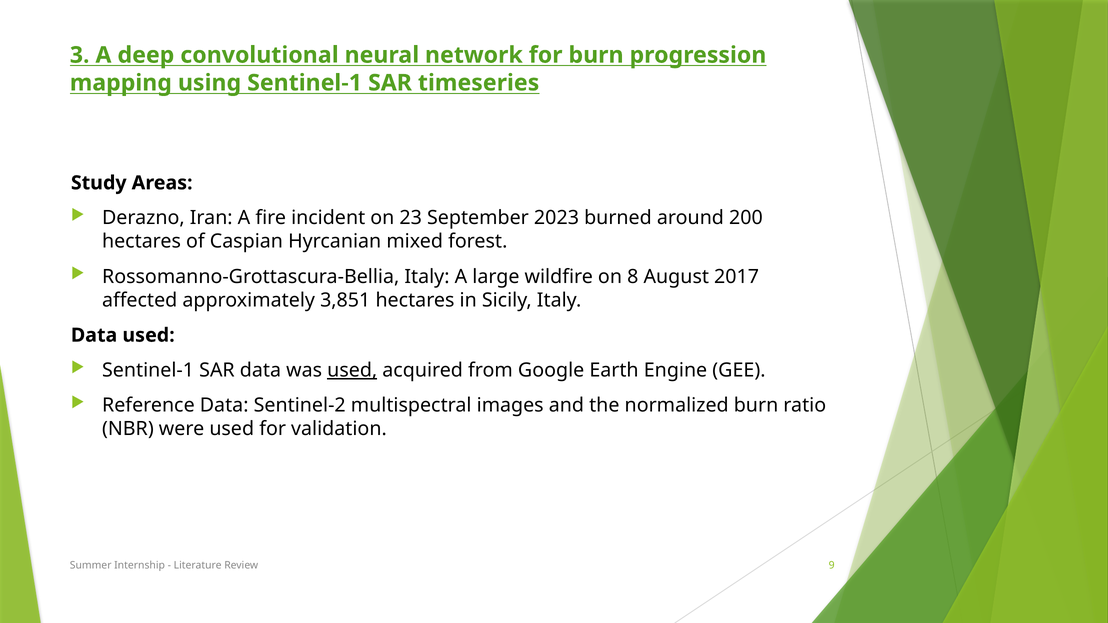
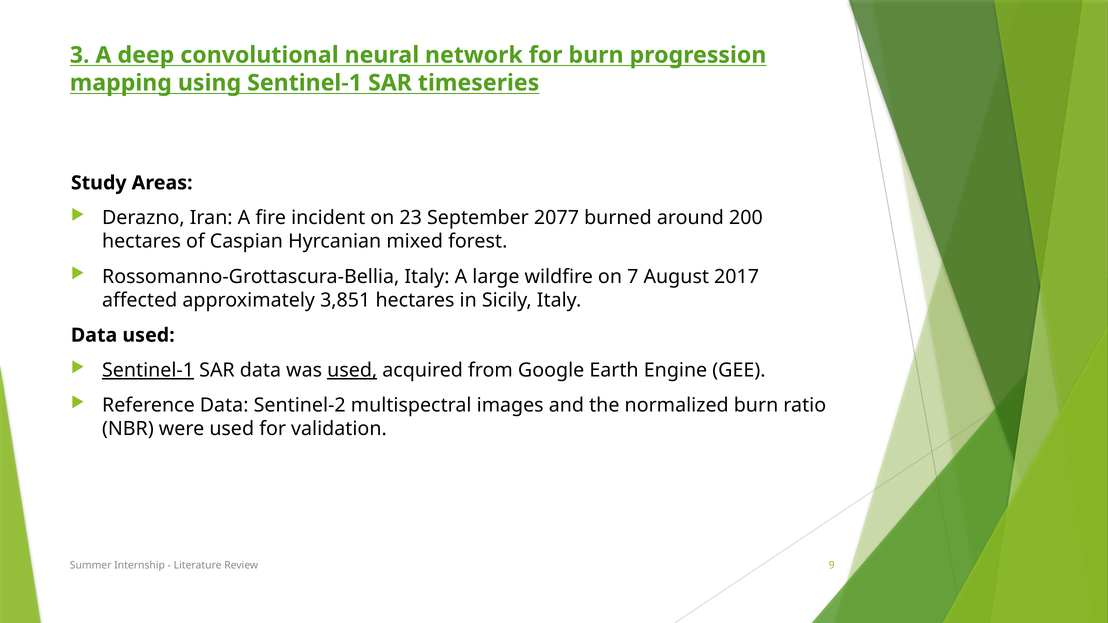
2023: 2023 -> 2077
8: 8 -> 7
Sentinel-1 at (148, 370) underline: none -> present
